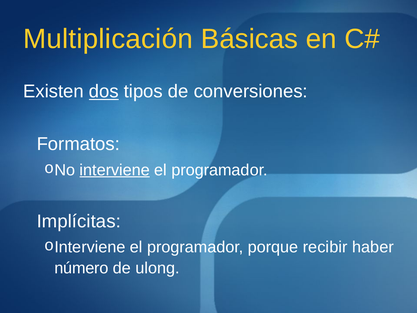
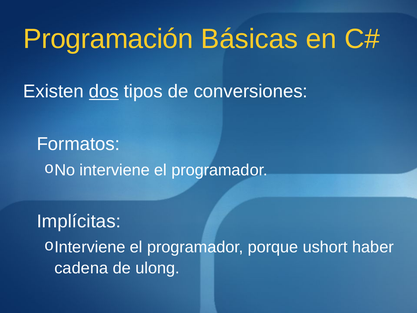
Multiplicación: Multiplicación -> Programación
interviene underline: present -> none
recibir: recibir -> ushort
número: número -> cadena
